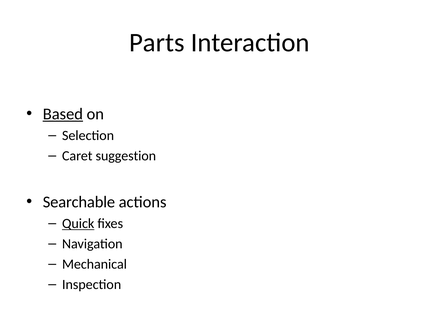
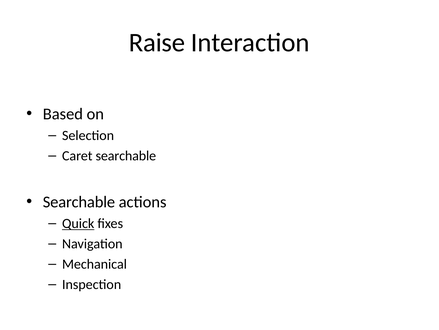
Parts: Parts -> Raise
Based underline: present -> none
Caret suggestion: suggestion -> searchable
